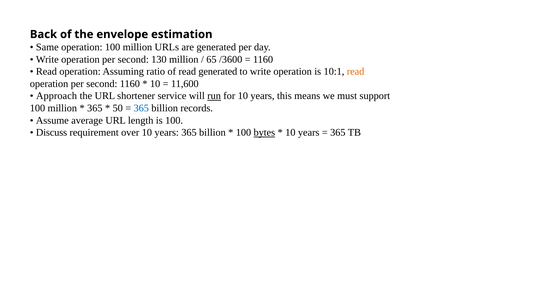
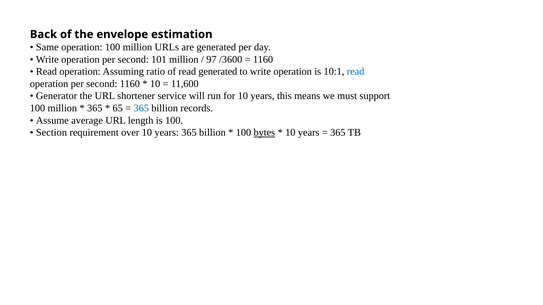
130: 130 -> 101
65: 65 -> 97
read at (356, 72) colour: orange -> blue
Approach: Approach -> Generator
run underline: present -> none
50: 50 -> 65
Discuss: Discuss -> Section
